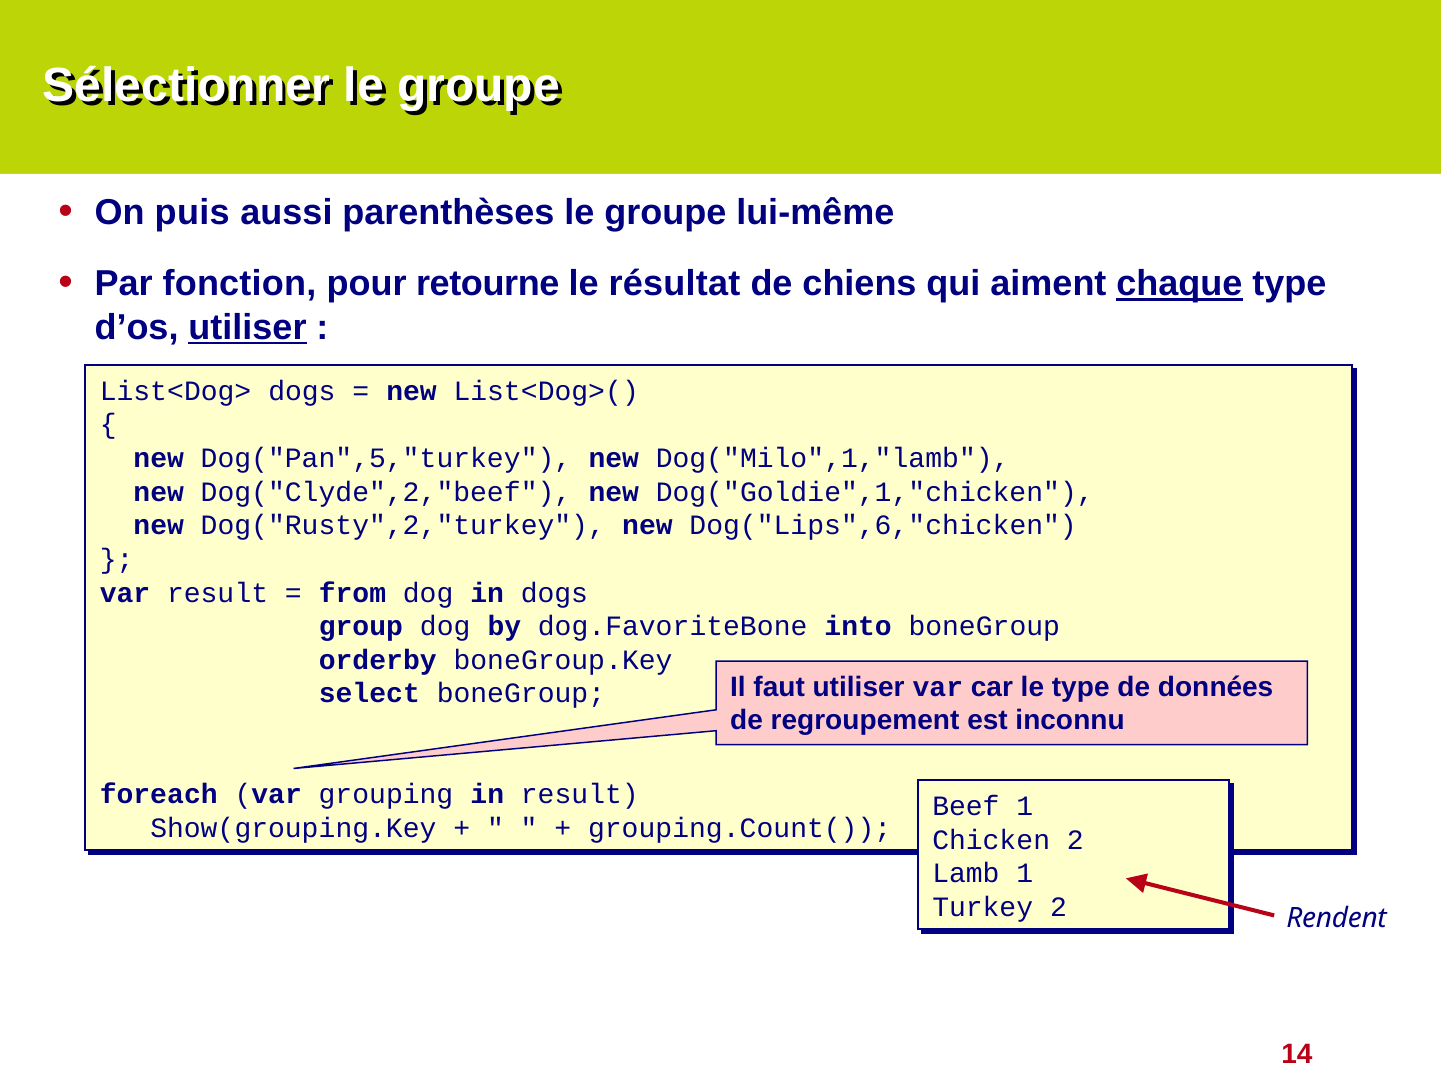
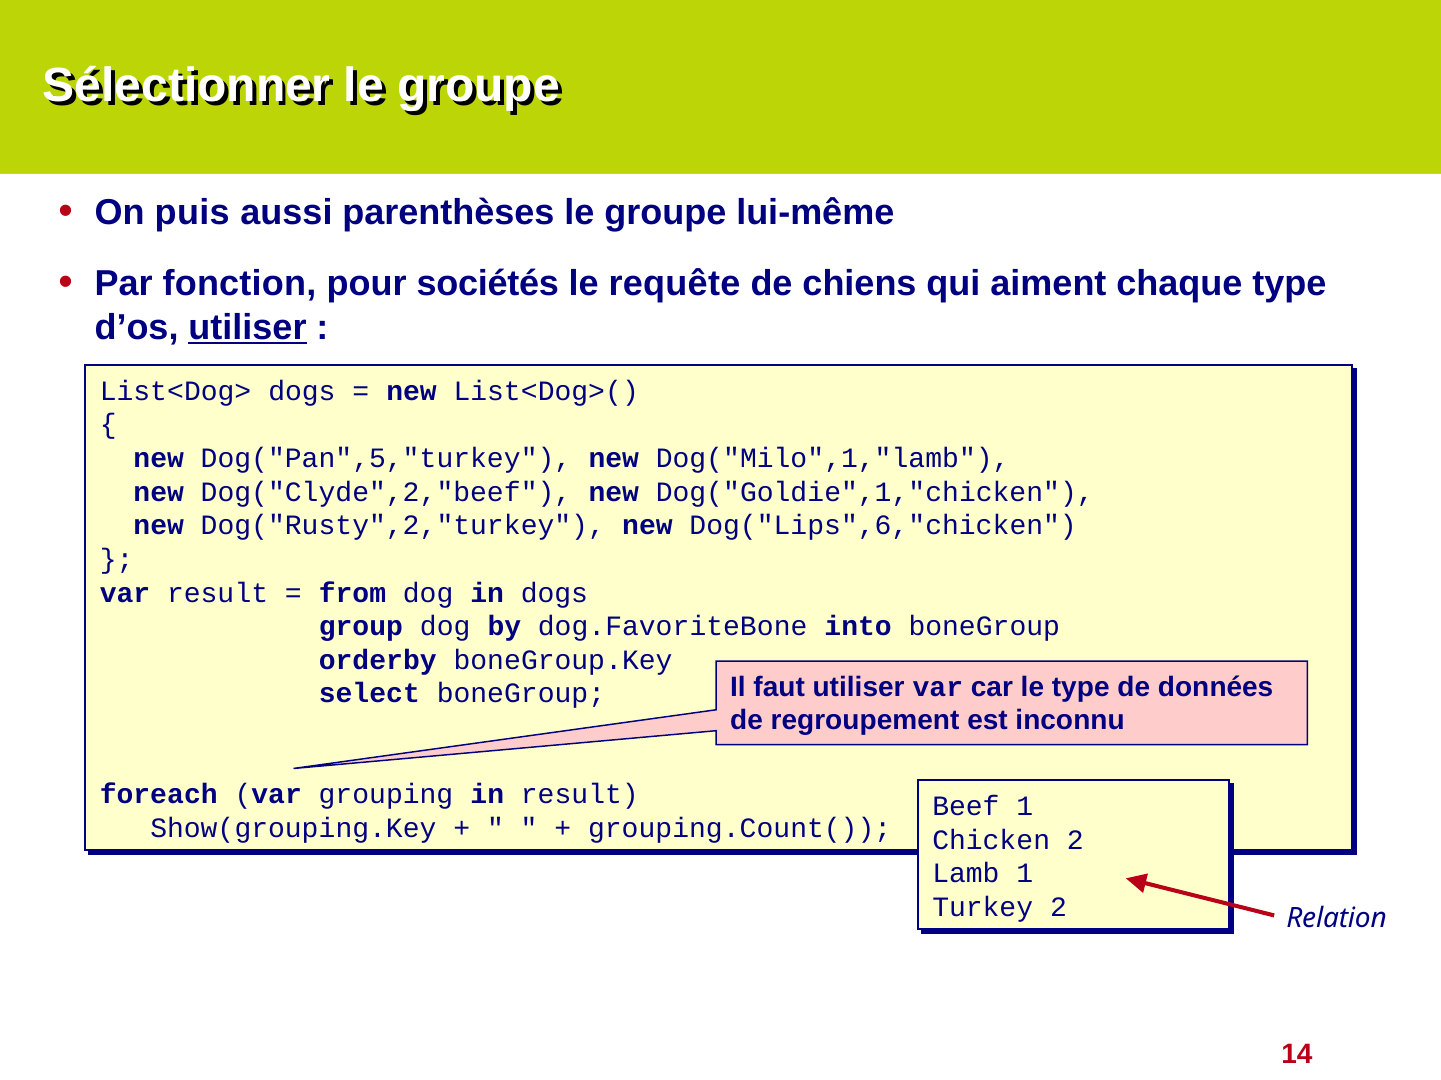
retourne: retourne -> sociétés
résultat: résultat -> requête
chaque underline: present -> none
Rendent: Rendent -> Relation
